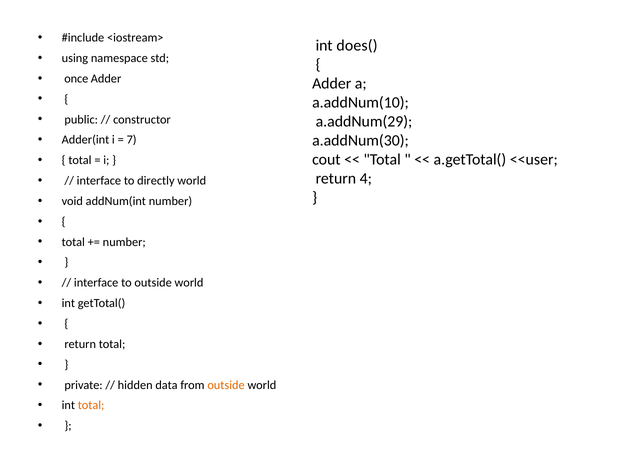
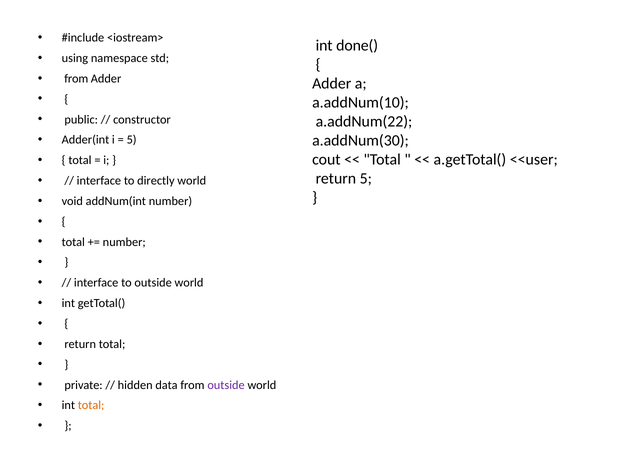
does(: does( -> done(
once at (76, 79): once -> from
a.addNum(29: a.addNum(29 -> a.addNum(22
7 at (132, 140): 7 -> 5
return 4: 4 -> 5
outside at (226, 385) colour: orange -> purple
